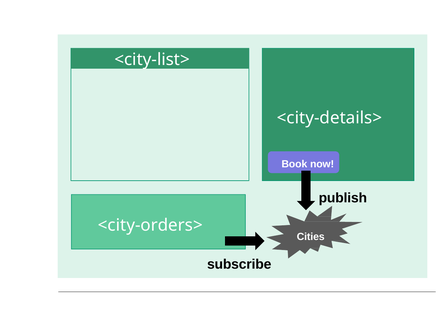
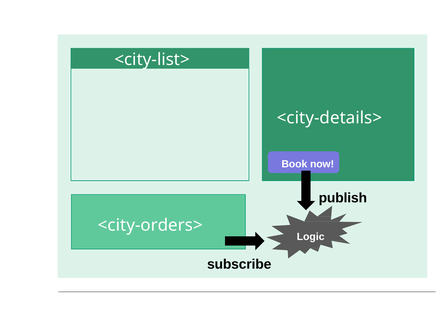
Cities: Cities -> Logic
